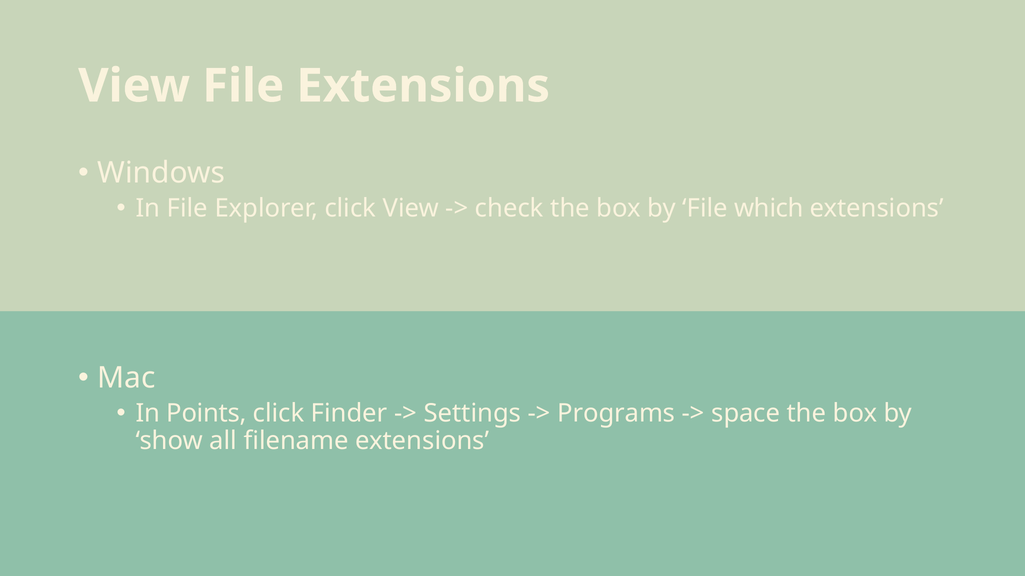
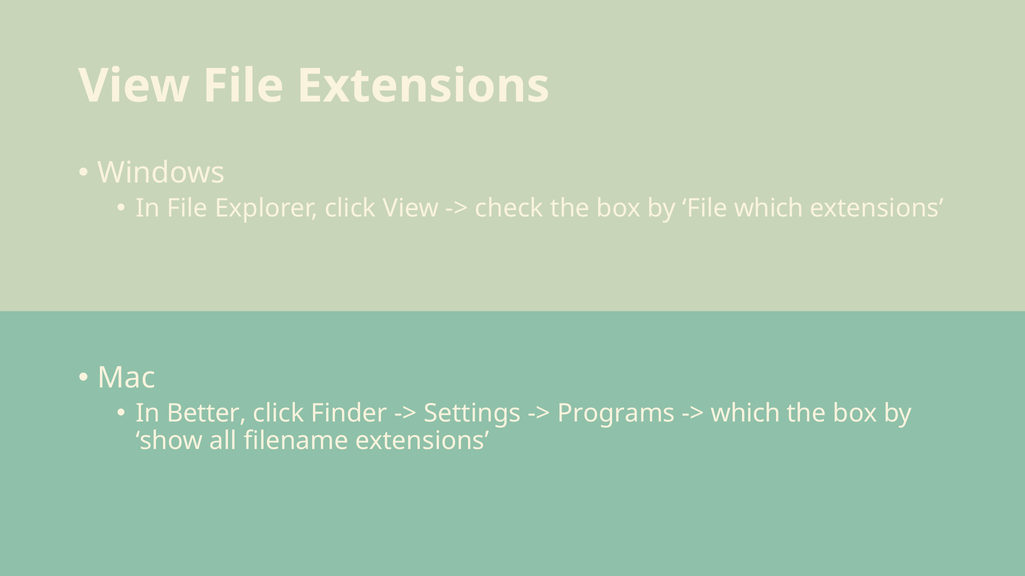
Points: Points -> Better
space at (746, 414): space -> which
